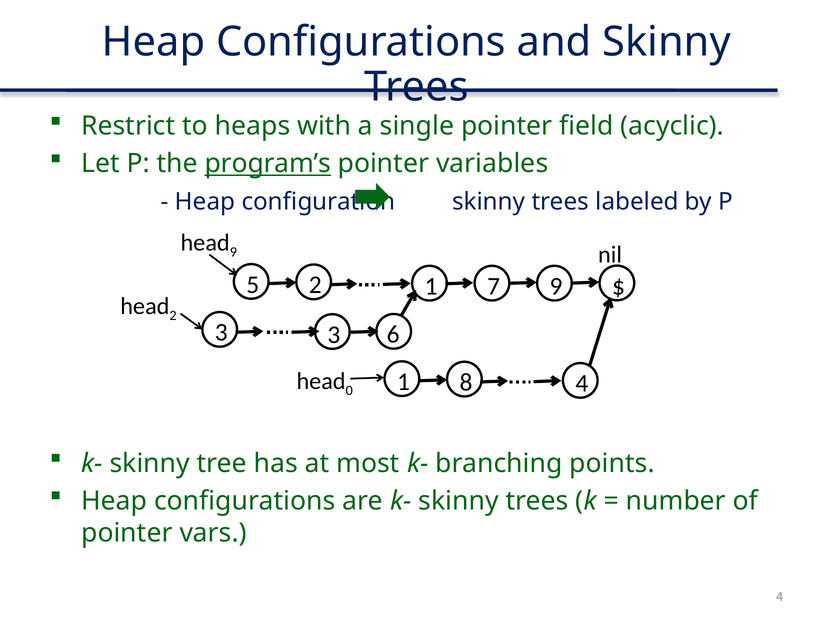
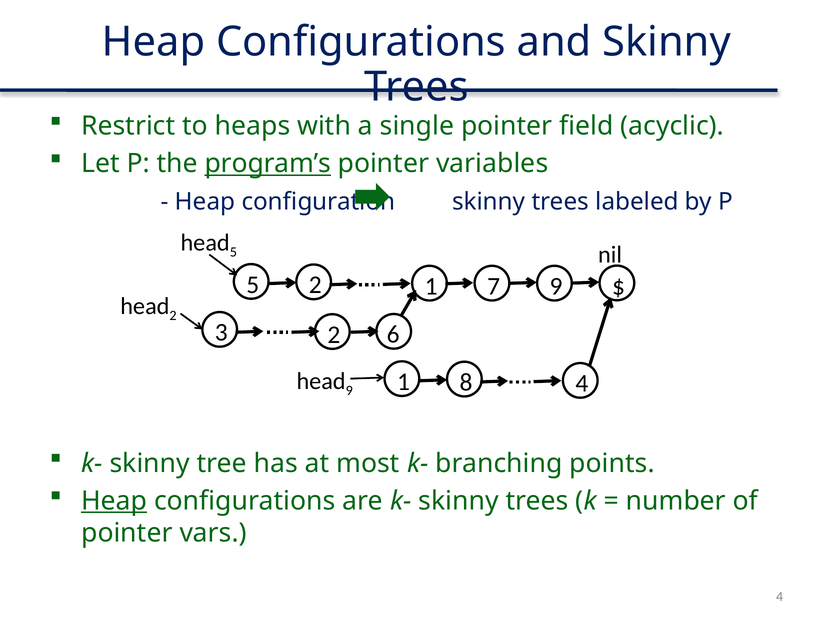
9 at (233, 252): 9 -> 5
3 3: 3 -> 2
0 at (349, 391): 0 -> 9
Heap at (114, 501) underline: none -> present
